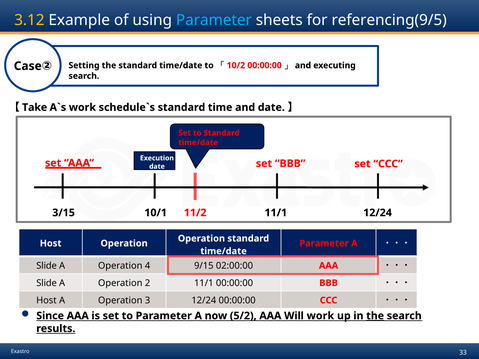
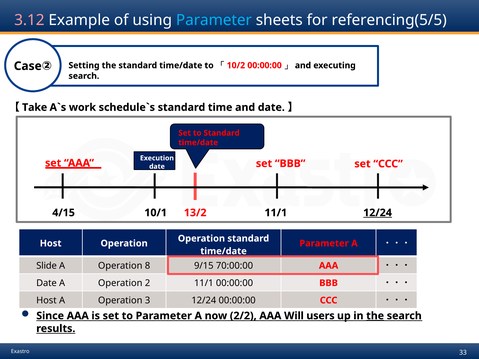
3.12 colour: yellow -> pink
referencing(9/5: referencing(9/5 -> referencing(5/5
3/15: 3/15 -> 4/15
11/2: 11/2 -> 13/2
12/24 at (378, 213) underline: none -> present
4: 4 -> 8
02:00:00: 02:00:00 -> 70:00:00
Slide at (47, 283): Slide -> Date
5/2: 5/2 -> 2/2
Will work: work -> users
